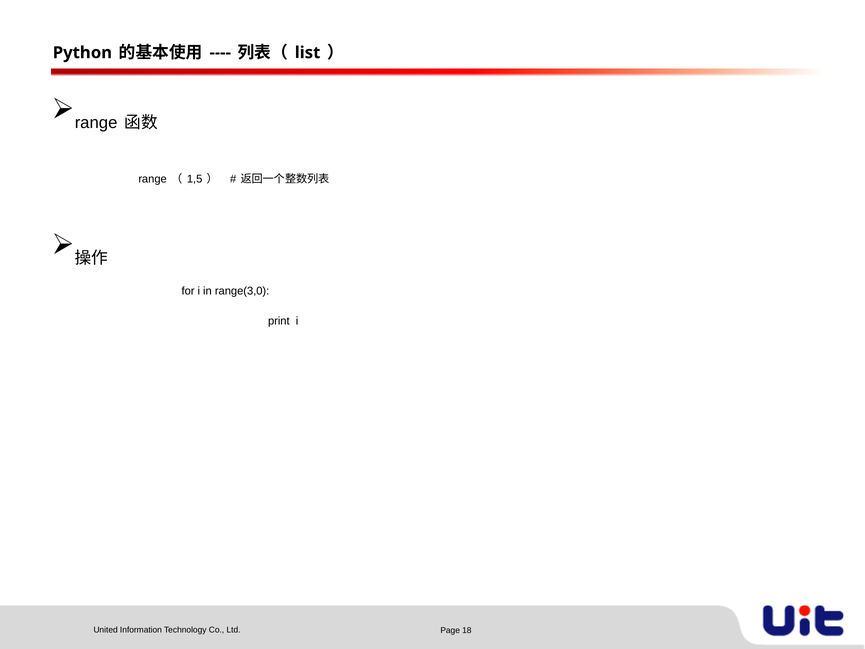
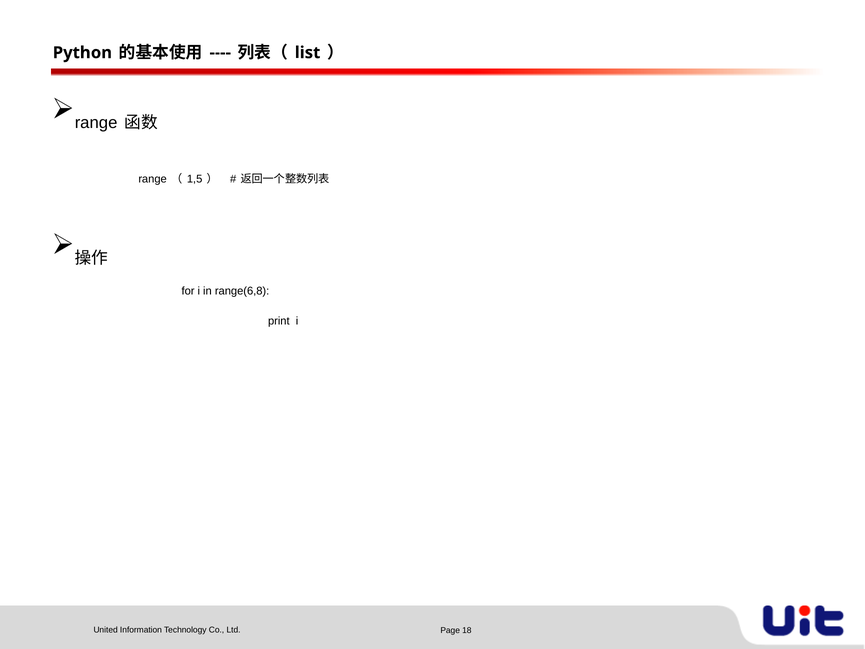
range(3,0: range(3,0 -> range(6,8
